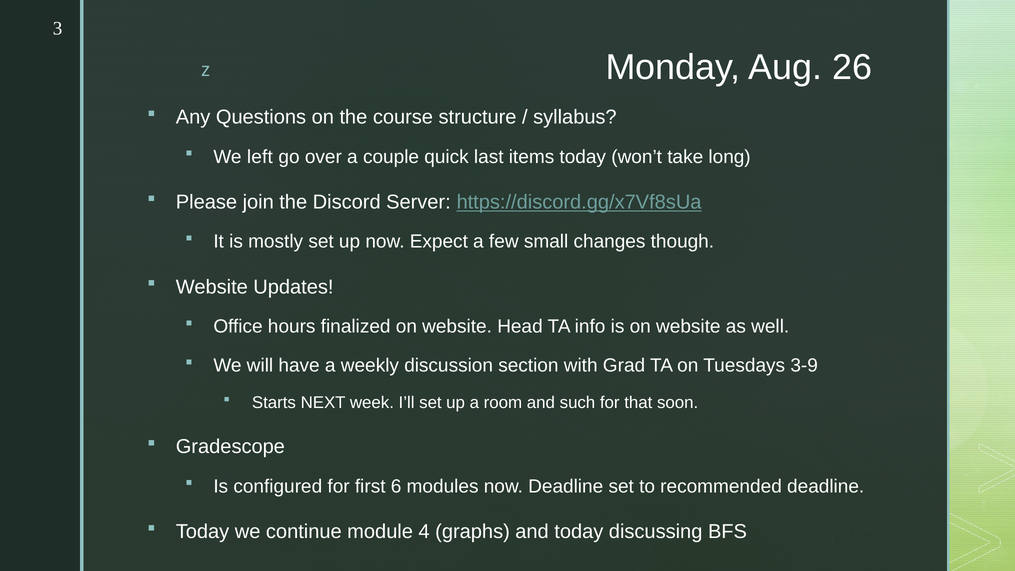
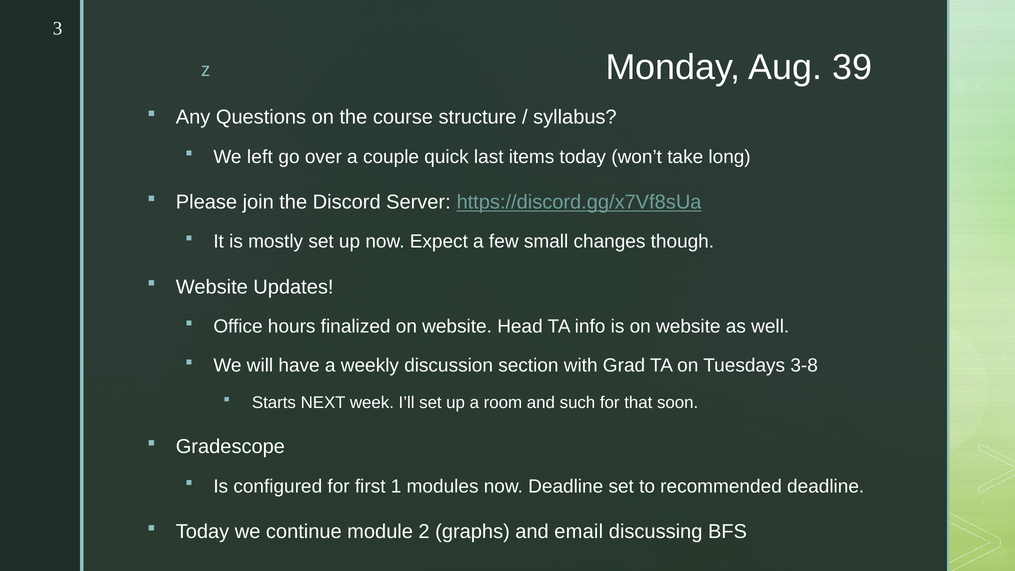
26: 26 -> 39
3-9: 3-9 -> 3-8
6: 6 -> 1
4: 4 -> 2
and today: today -> email
